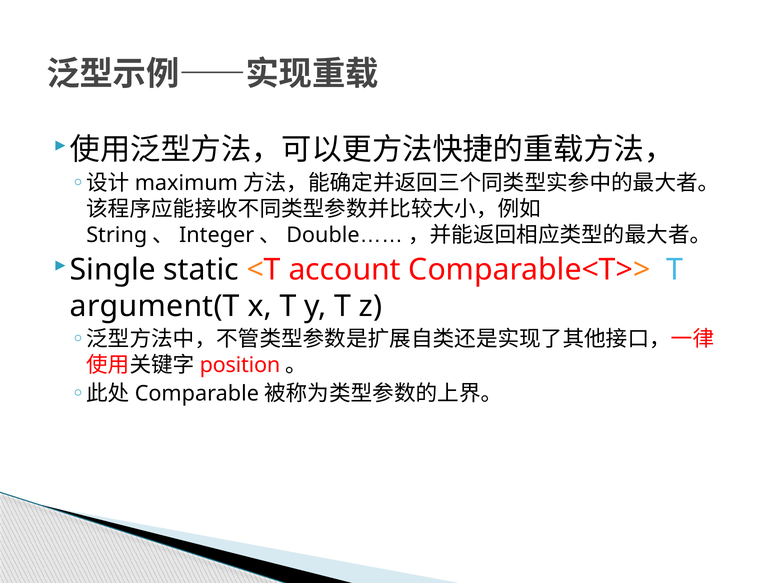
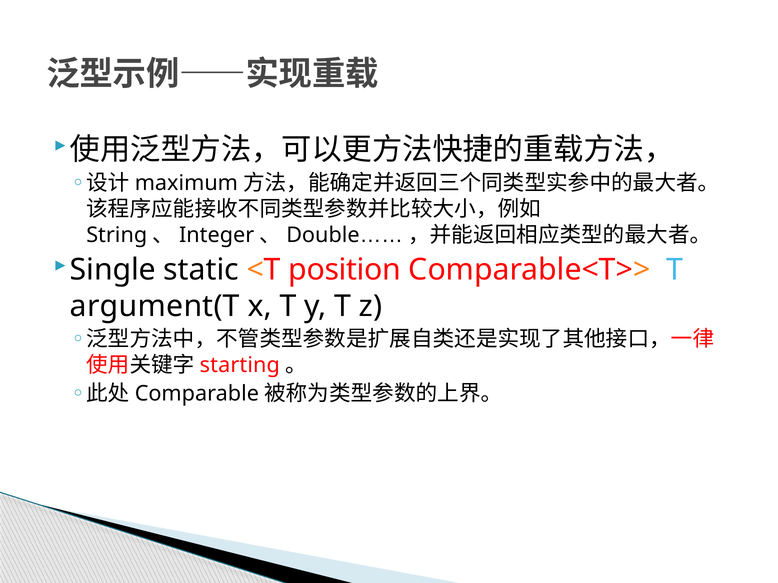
account: account -> position
position: position -> starting
